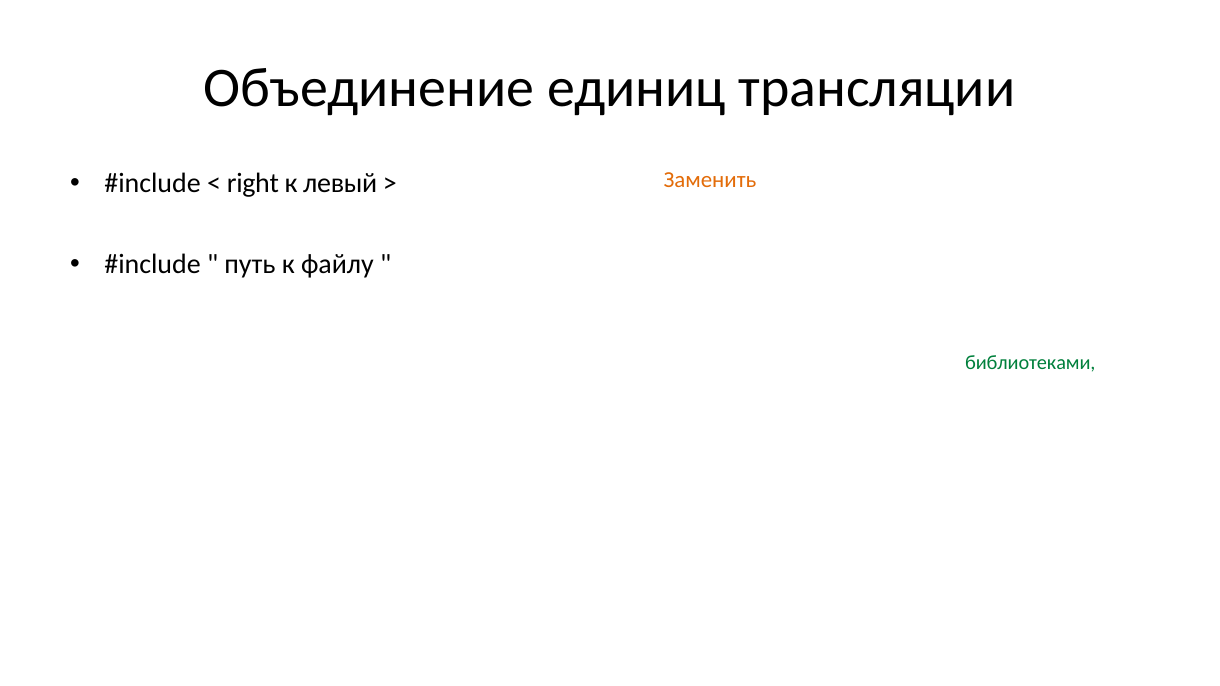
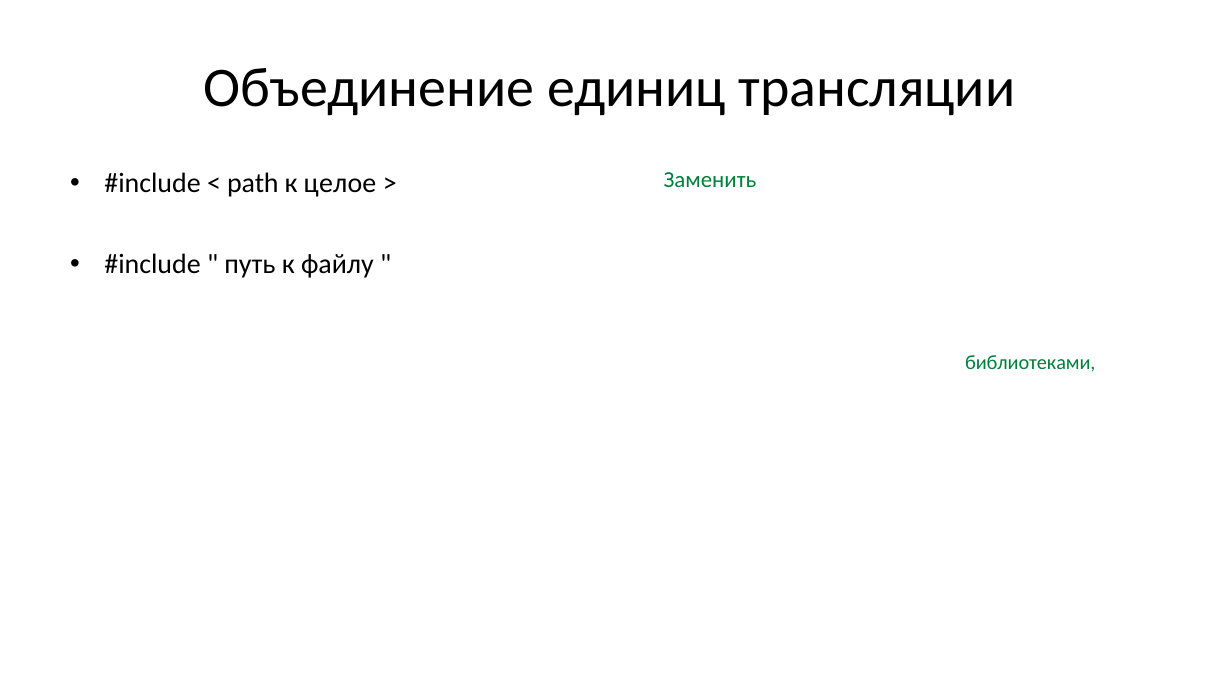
Заменить colour: orange -> green
right: right -> path
левый: левый -> целое
